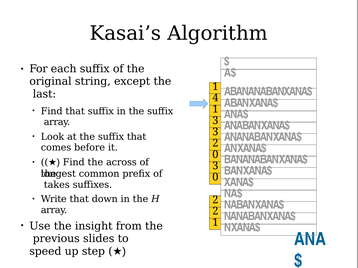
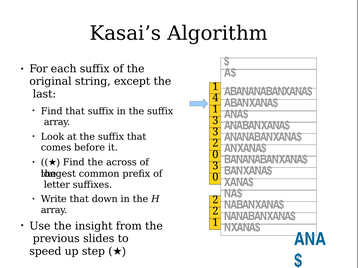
takes: takes -> letter
